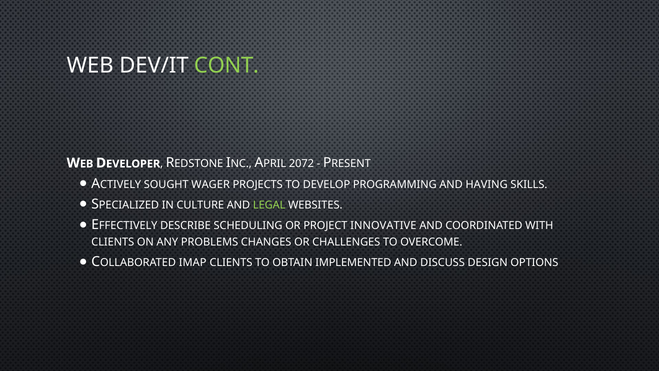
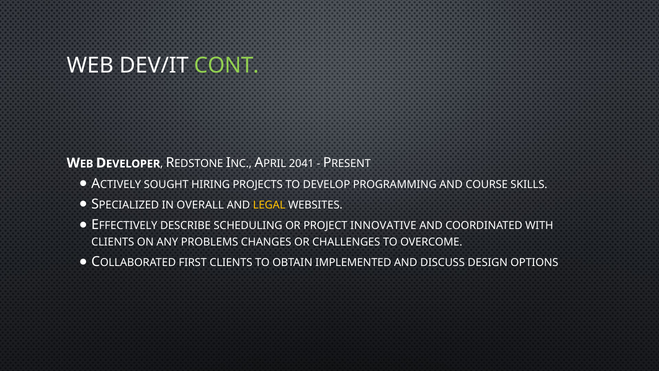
2072: 2072 -> 2041
WAGER: WAGER -> HIRING
HAVING: HAVING -> COURSE
CULTURE: CULTURE -> OVERALL
LEGAL colour: light green -> yellow
IMAP: IMAP -> FIRST
